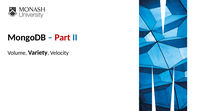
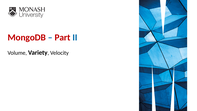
MongoDB colour: black -> red
